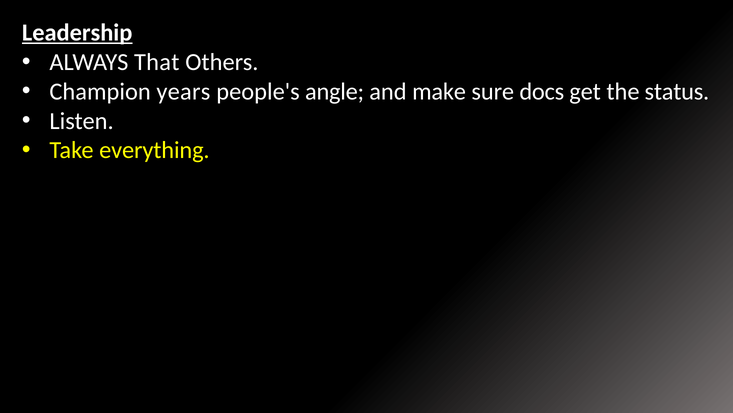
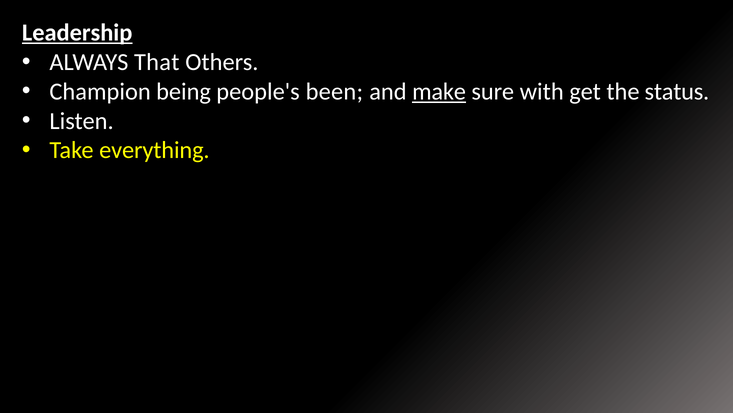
years: years -> being
angle: angle -> been
make underline: none -> present
docs: docs -> with
